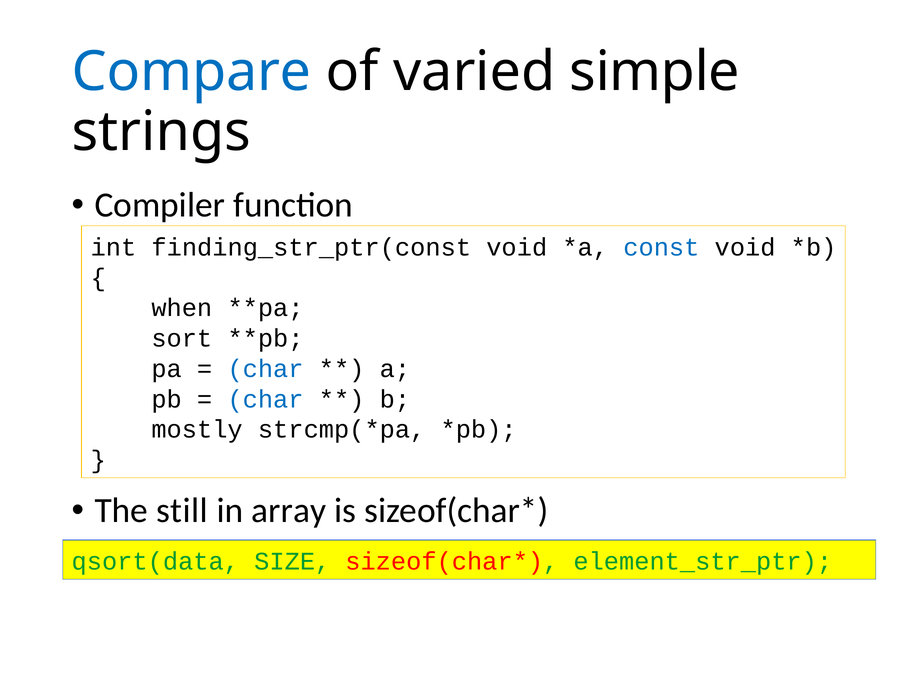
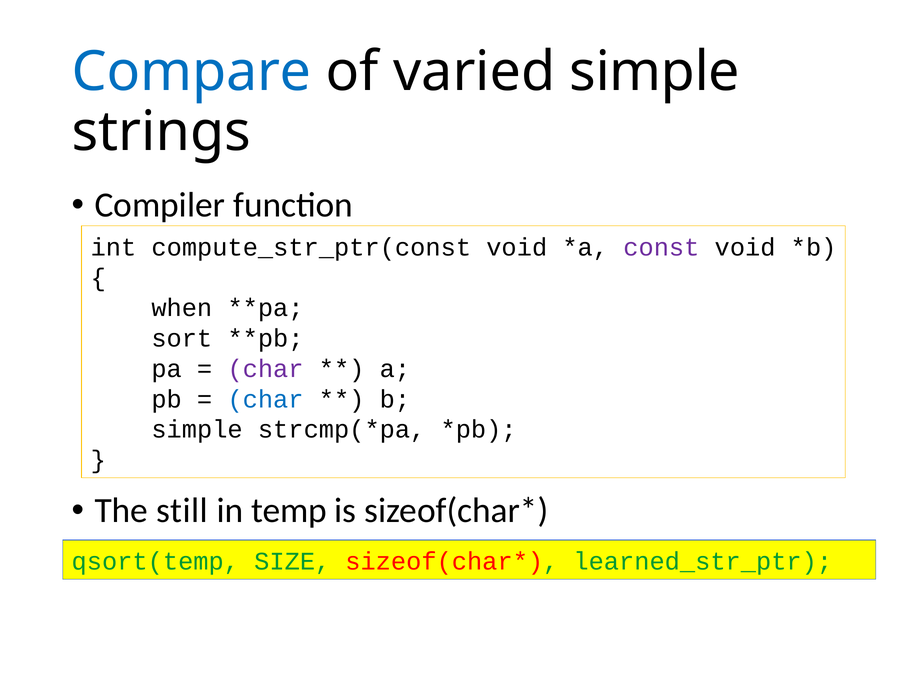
finding_str_ptr(const: finding_str_ptr(const -> compute_str_ptr(const
const colour: blue -> purple
char at (265, 369) colour: blue -> purple
mostly at (197, 430): mostly -> simple
array: array -> temp
qsort(data: qsort(data -> qsort(temp
element_str_ptr: element_str_ptr -> learned_str_ptr
